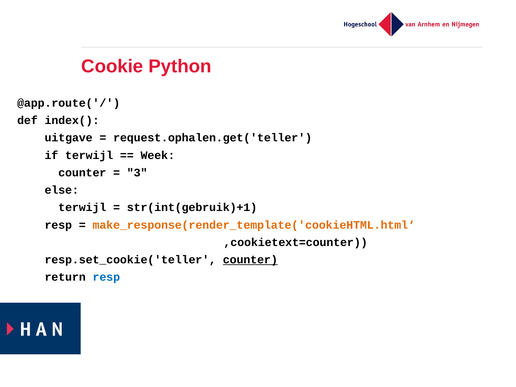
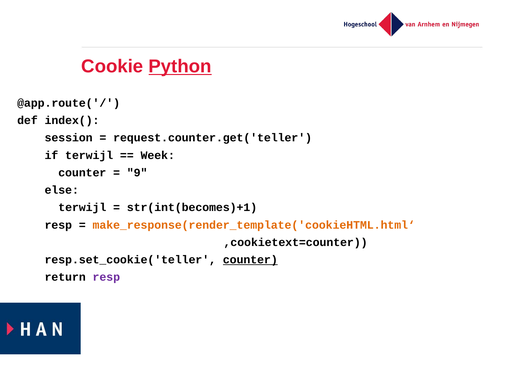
Python underline: none -> present
uitgave: uitgave -> session
request.ophalen.get('teller: request.ophalen.get('teller -> request.counter.get('teller
3: 3 -> 9
str(int(gebruik)+1: str(int(gebruik)+1 -> str(int(becomes)+1
resp at (106, 277) colour: blue -> purple
